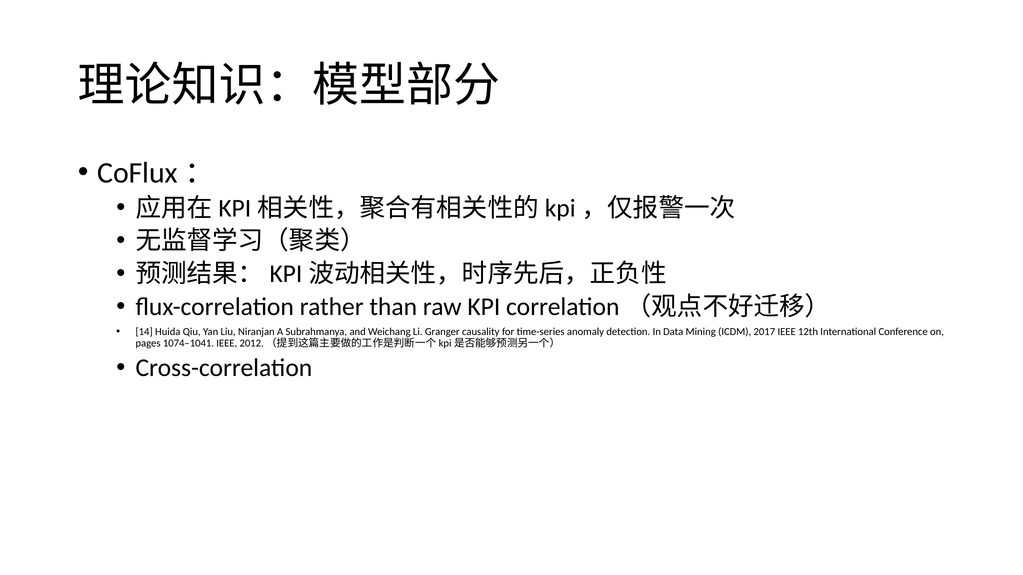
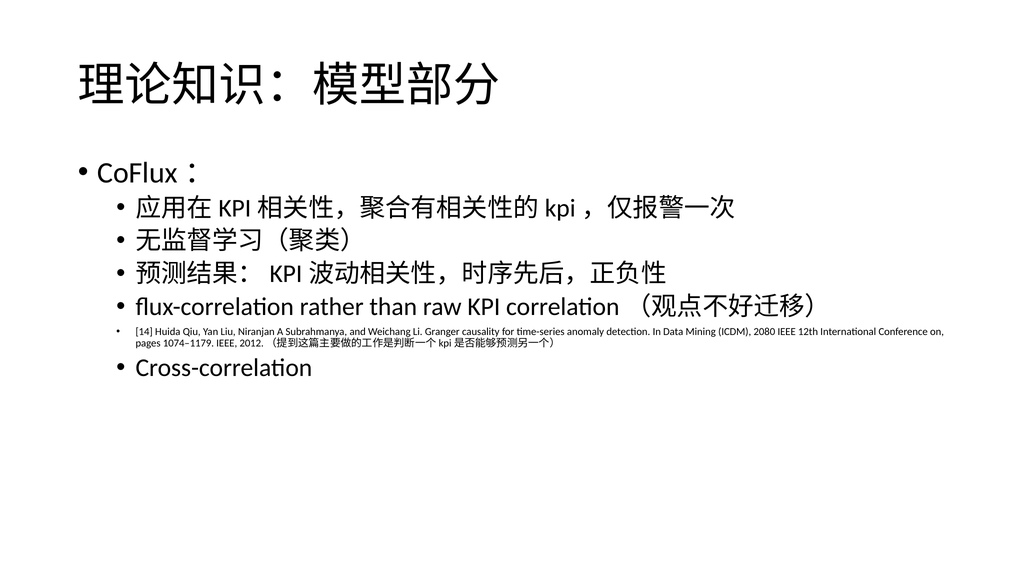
2017: 2017 -> 2080
1074–1041: 1074–1041 -> 1074–1179
